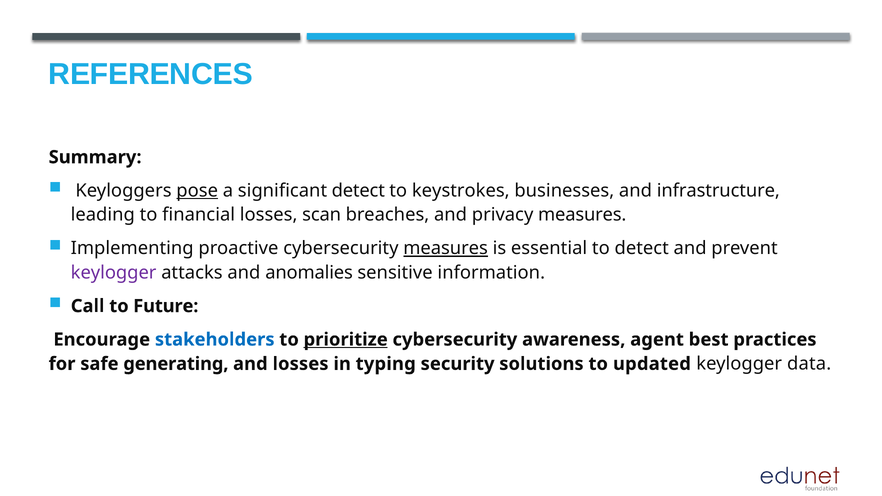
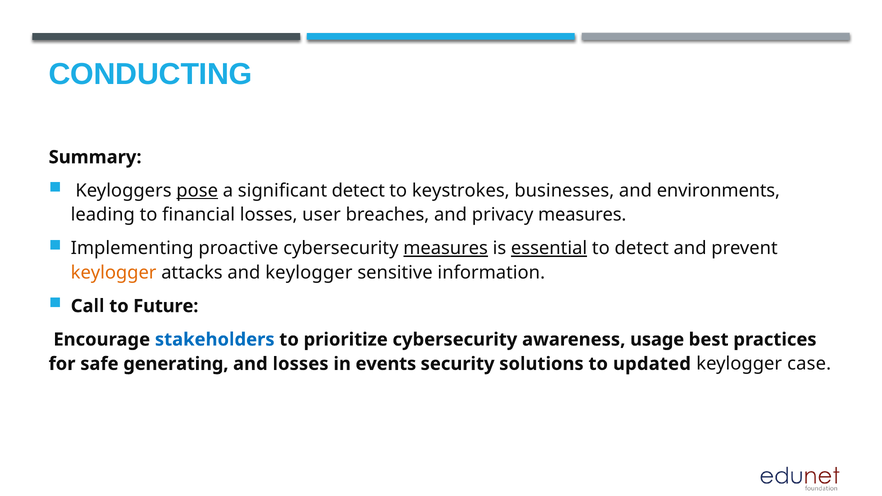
REFERENCES: REFERENCES -> CONDUCTING
infrastructure: infrastructure -> environments
scan: scan -> user
essential underline: none -> present
keylogger at (114, 273) colour: purple -> orange
and anomalies: anomalies -> keylogger
prioritize underline: present -> none
agent: agent -> usage
typing: typing -> events
data: data -> case
